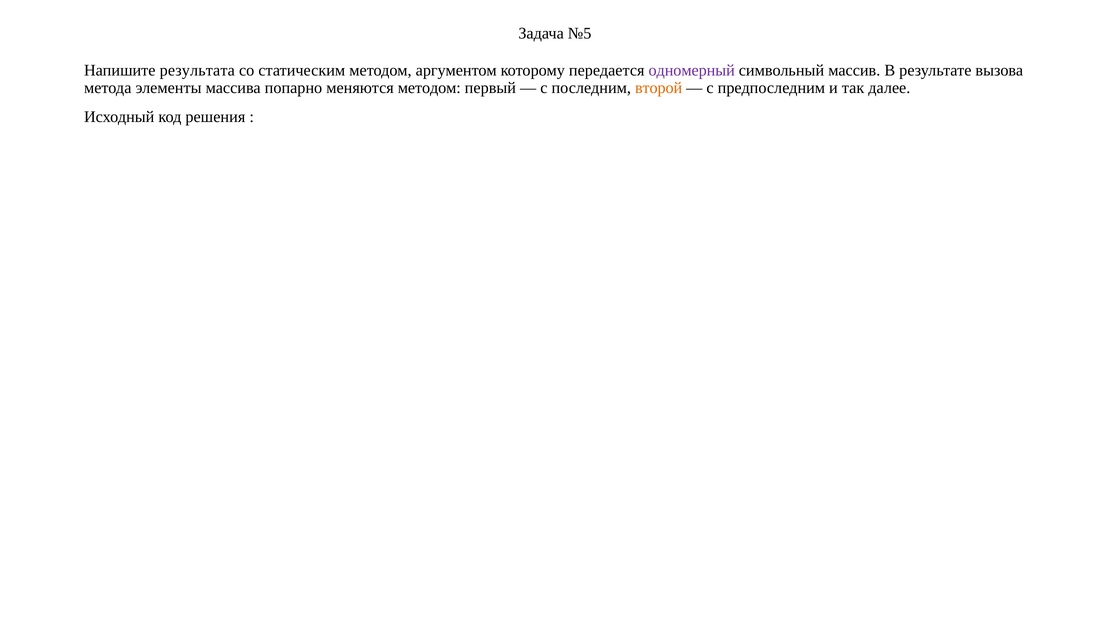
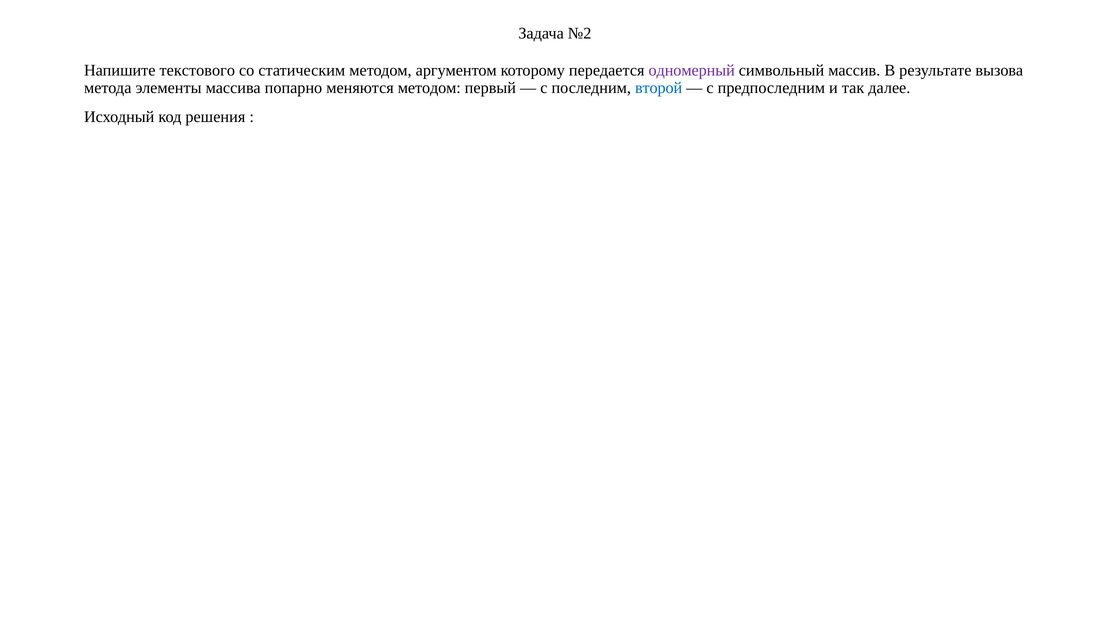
№5: №5 -> №2
результата: результата -> текстового
второй colour: orange -> blue
